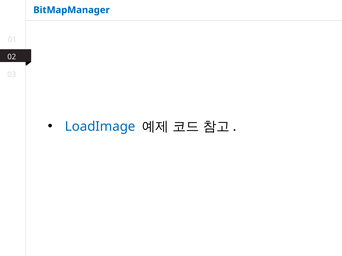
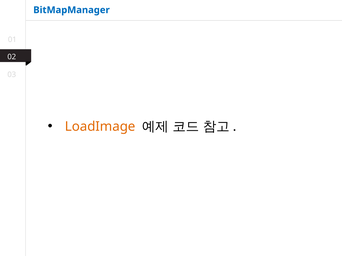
LoadImage colour: blue -> orange
